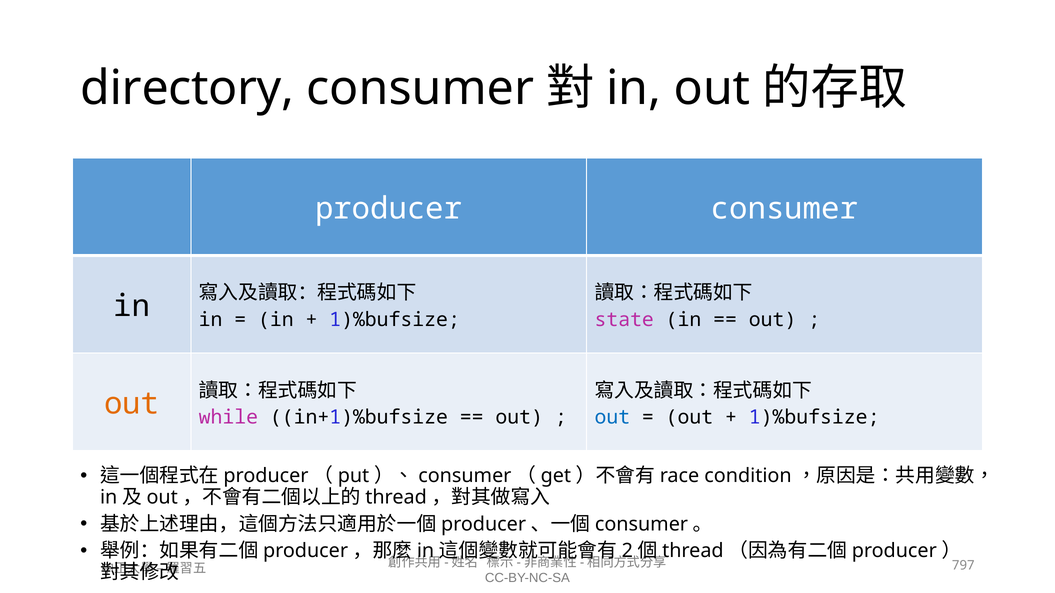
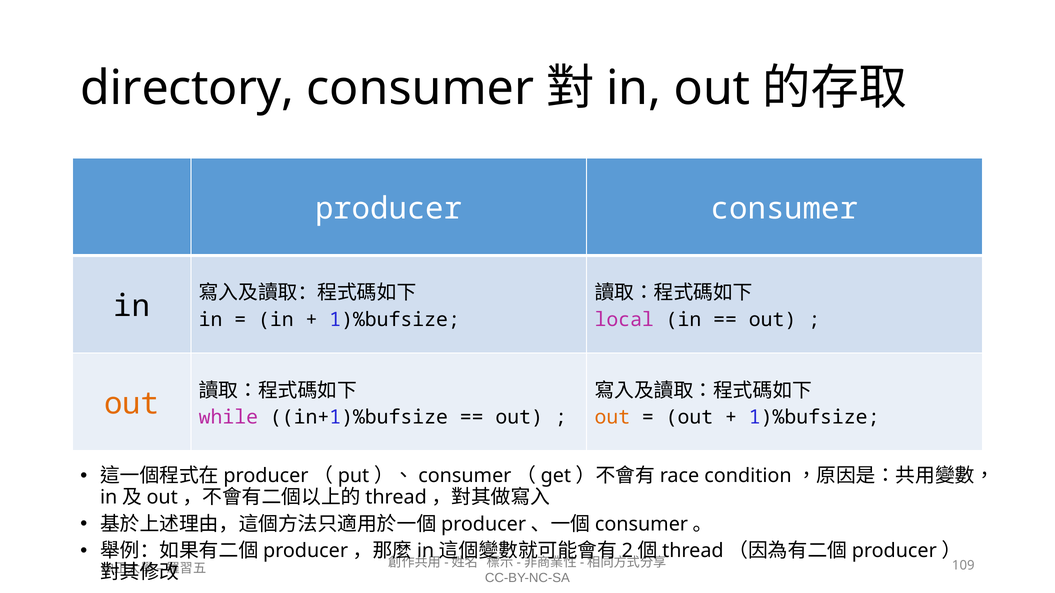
state: state -> local
out at (612, 418) colour: blue -> orange
797: 797 -> 109
